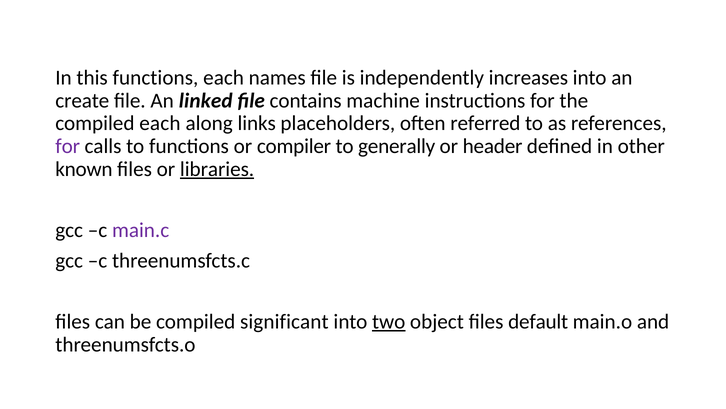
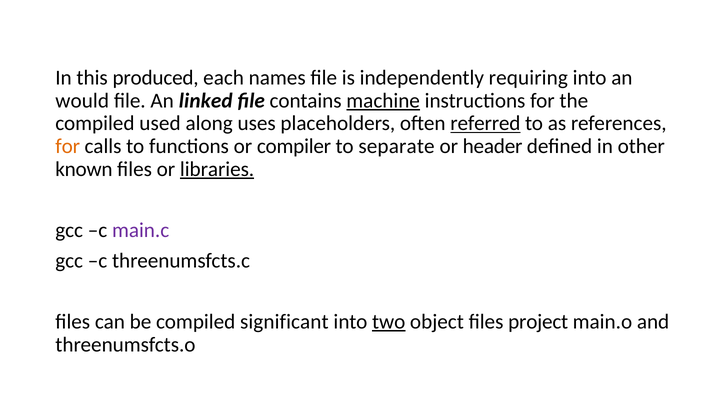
this functions: functions -> produced
increases: increases -> requiring
create: create -> would
machine underline: none -> present
compiled each: each -> used
links: links -> uses
referred underline: none -> present
for at (68, 146) colour: purple -> orange
generally: generally -> separate
default: default -> project
